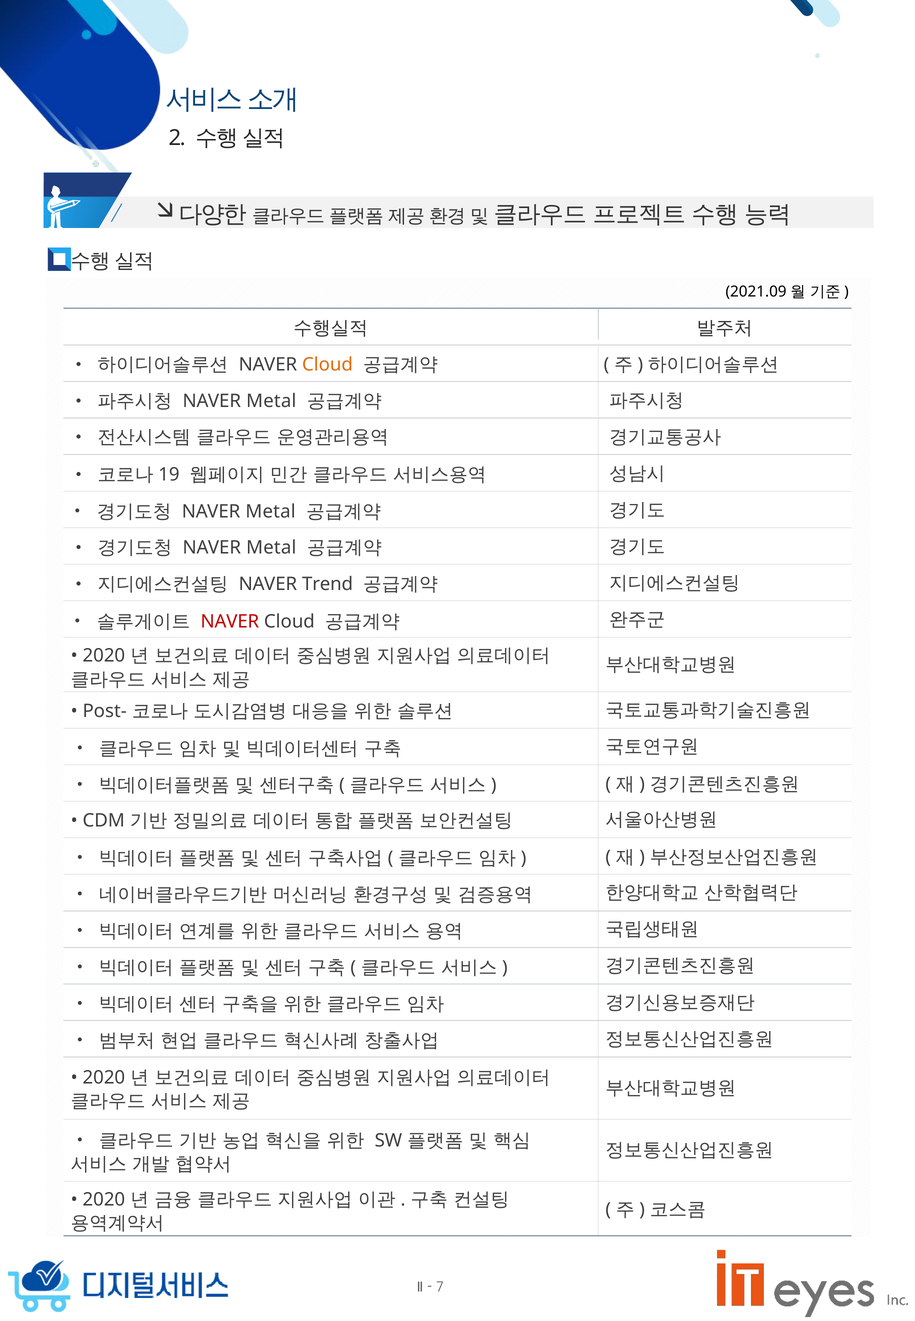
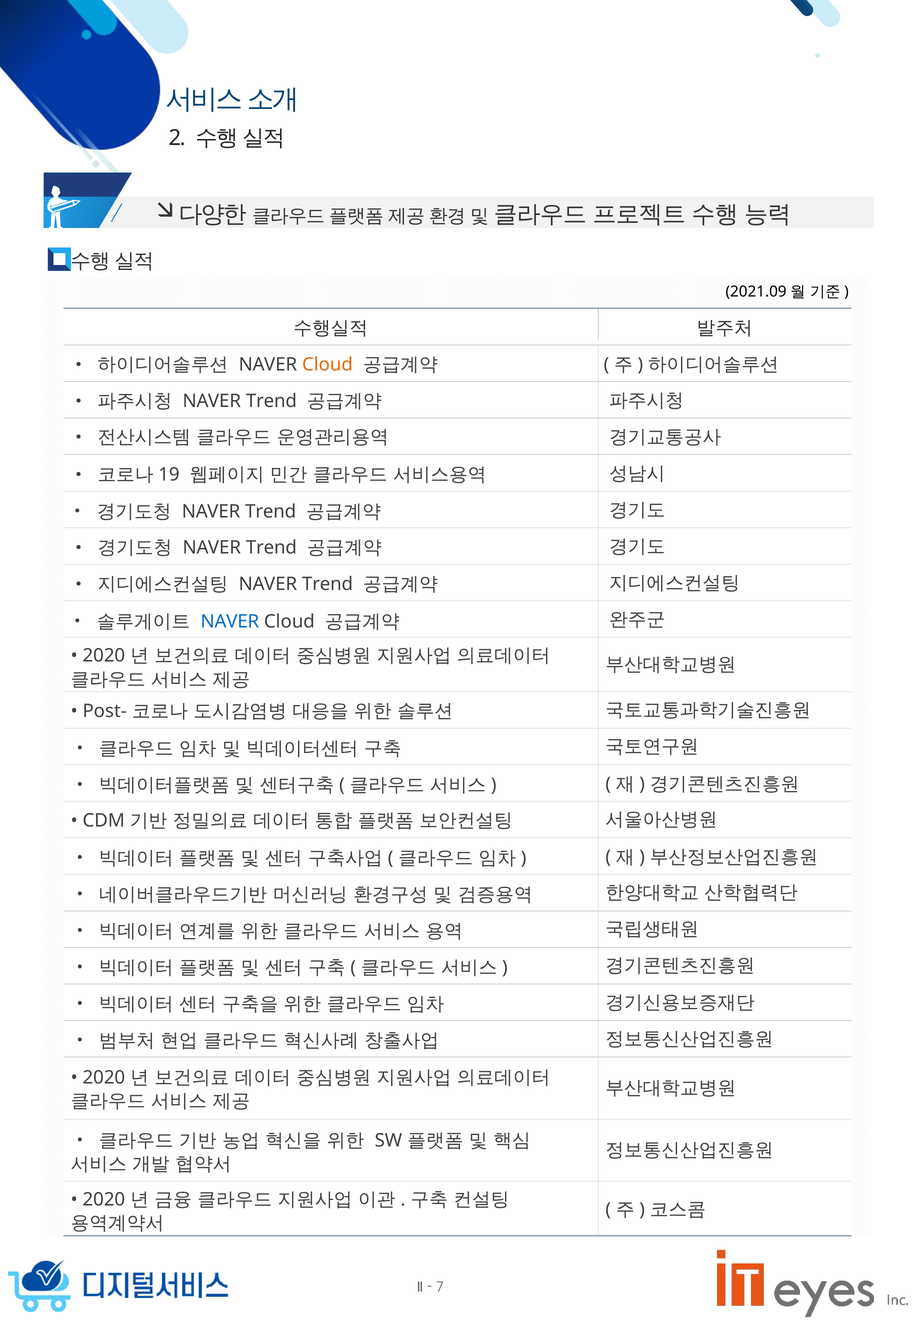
Metal at (271, 401): Metal -> Trend
Metal at (271, 512): Metal -> Trend
Metal at (271, 548): Metal -> Trend
NAVER at (230, 622) colour: red -> blue
